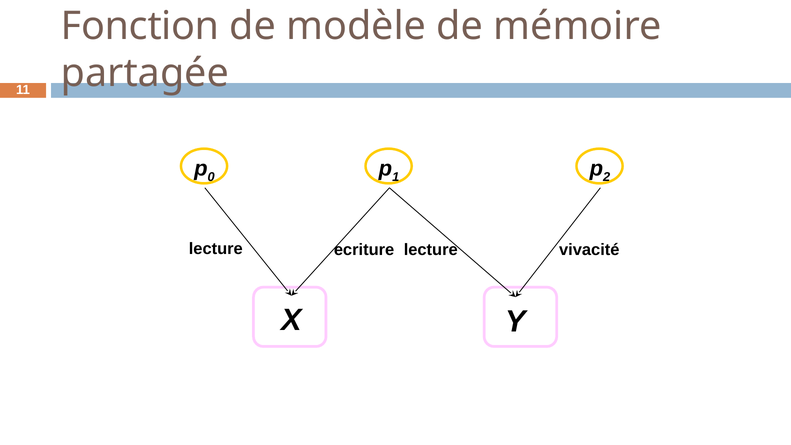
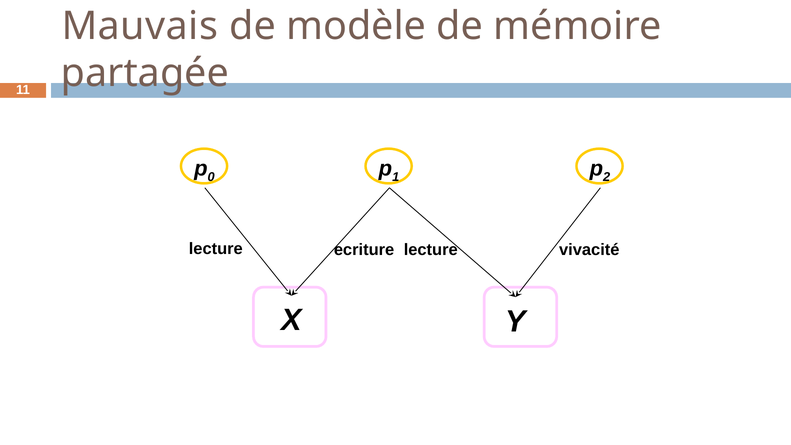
Fonction: Fonction -> Mauvais
